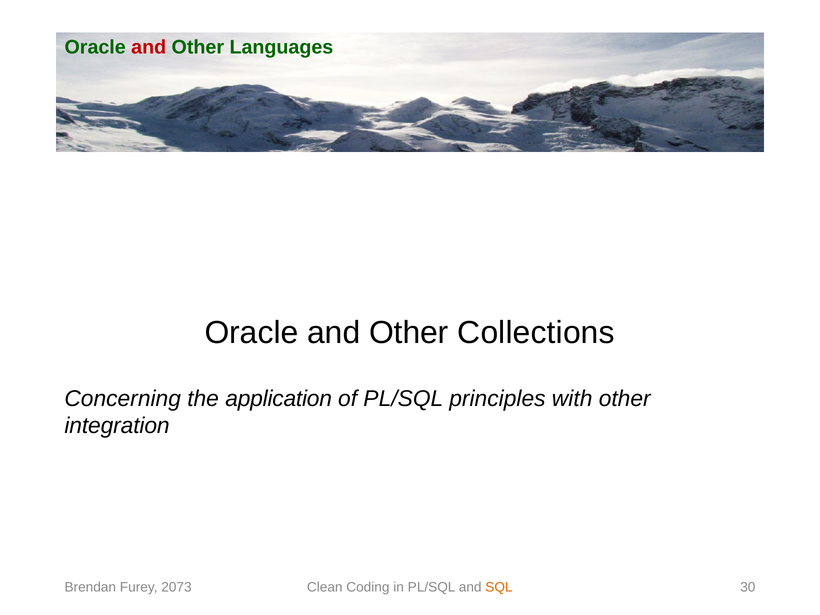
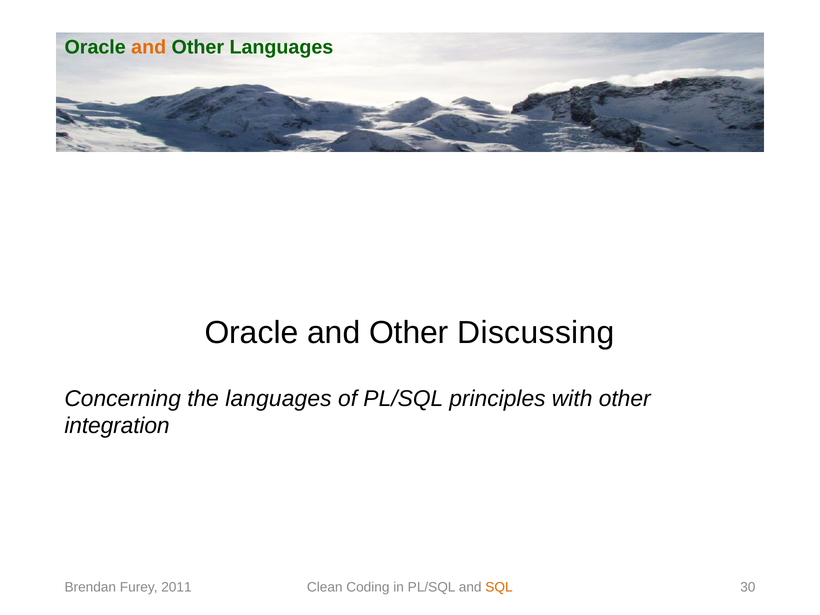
and at (149, 47) colour: red -> orange
Collections: Collections -> Discussing
the application: application -> languages
2073: 2073 -> 2011
